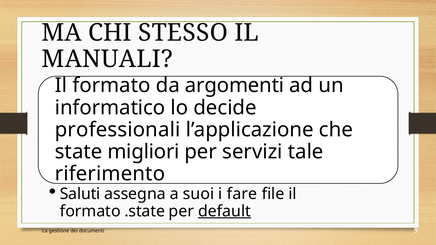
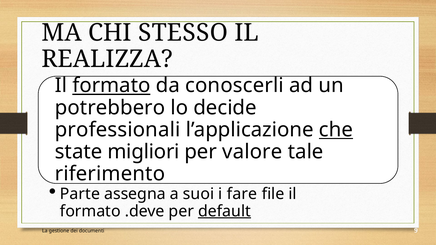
MANUALI: MANUALI -> REALIZZA
formato at (111, 86) underline: none -> present
argomenti: argomenti -> conoscerli
informatico: informatico -> potrebbero
che underline: none -> present
servizi: servizi -> valore
Saluti: Saluti -> Parte
.state: .state -> .deve
